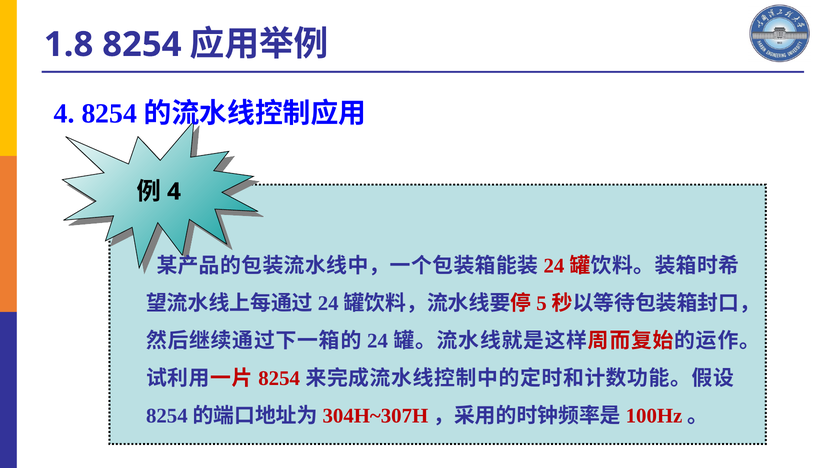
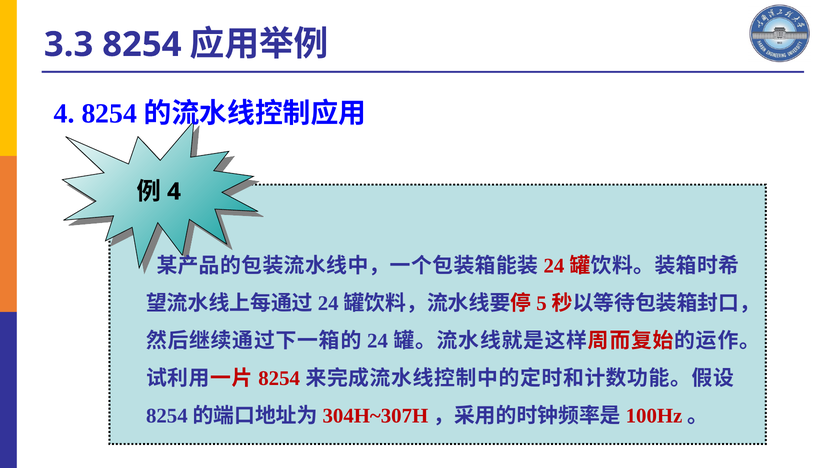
1.8: 1.8 -> 3.3
